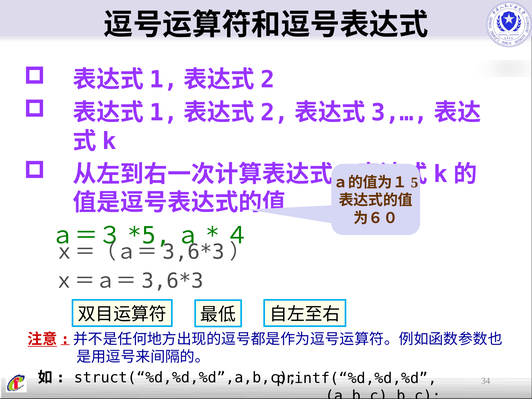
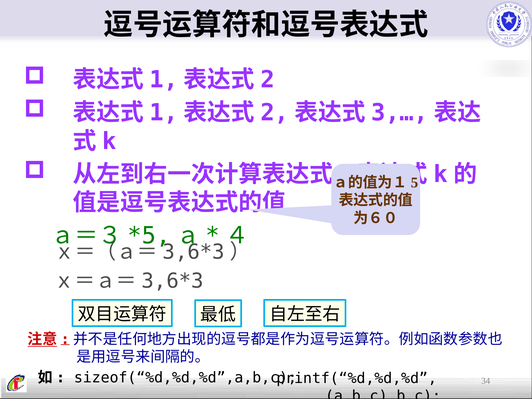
struct(“%d,%d,%d”,a,b,c: struct(“%d,%d,%d”,a,b,c -> sizeof(“%d,%d,%d”,a,b,c
